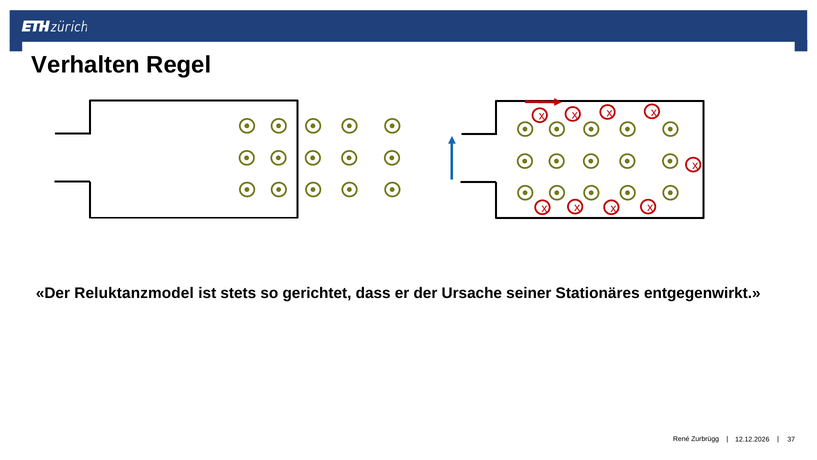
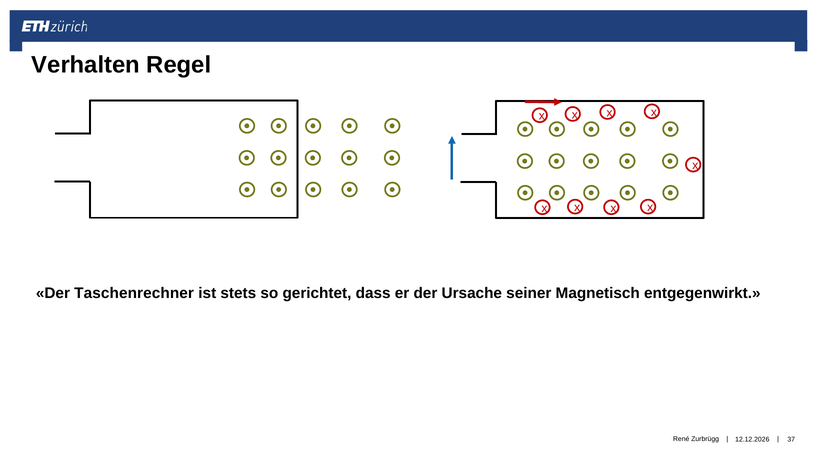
Reluktanzmodel: Reluktanzmodel -> Taschenrechner
Stationäres: Stationäres -> Magnetisch
